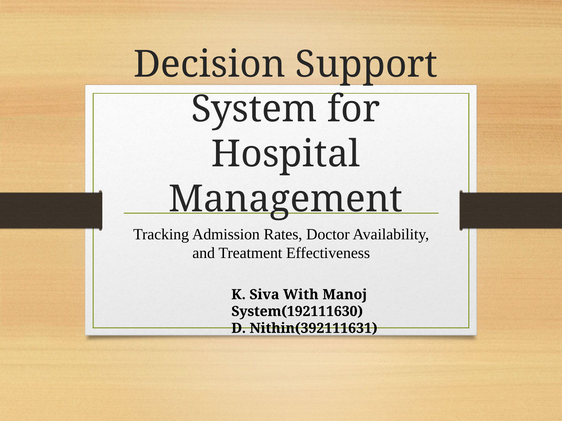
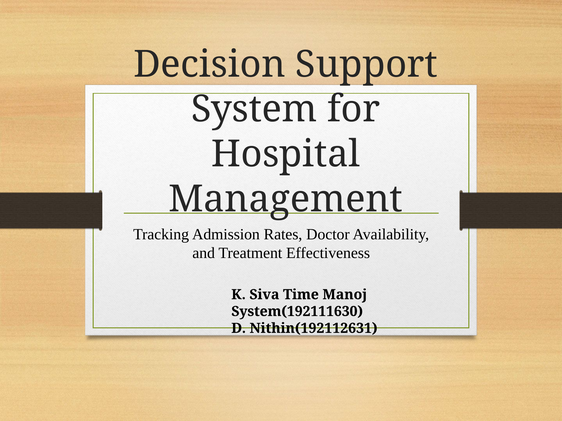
With: With -> Time
Nithin(392111631: Nithin(392111631 -> Nithin(192112631
